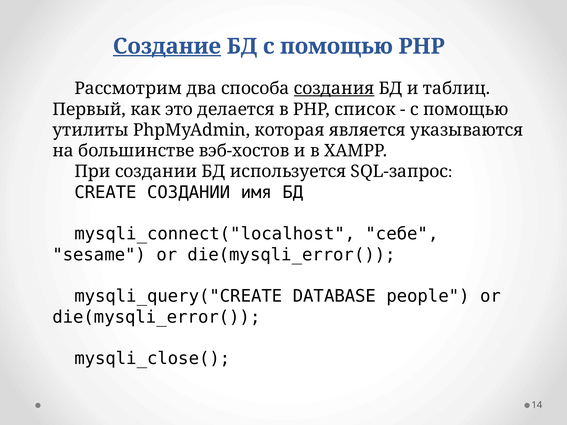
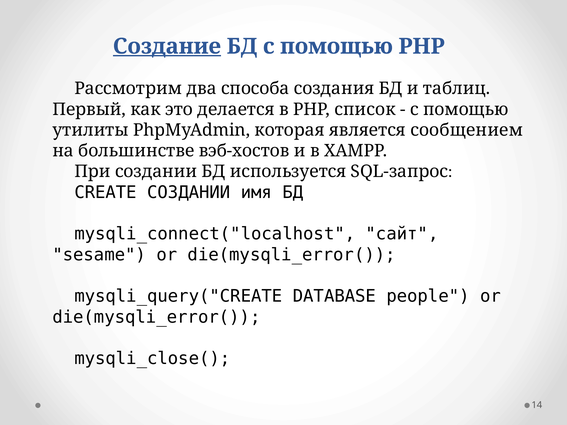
создания underline: present -> none
указываются: указываются -> сообщением
себе: себе -> сайт
